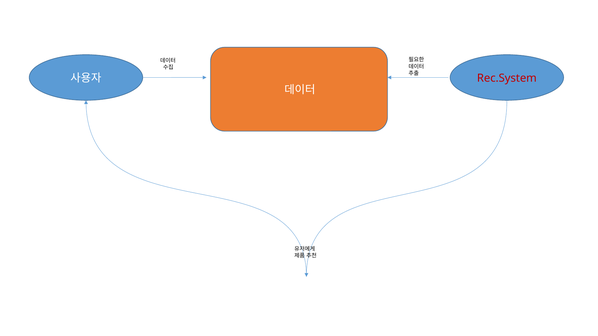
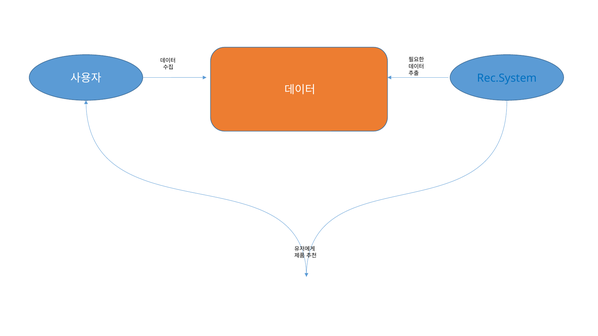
Rec.System colour: red -> blue
